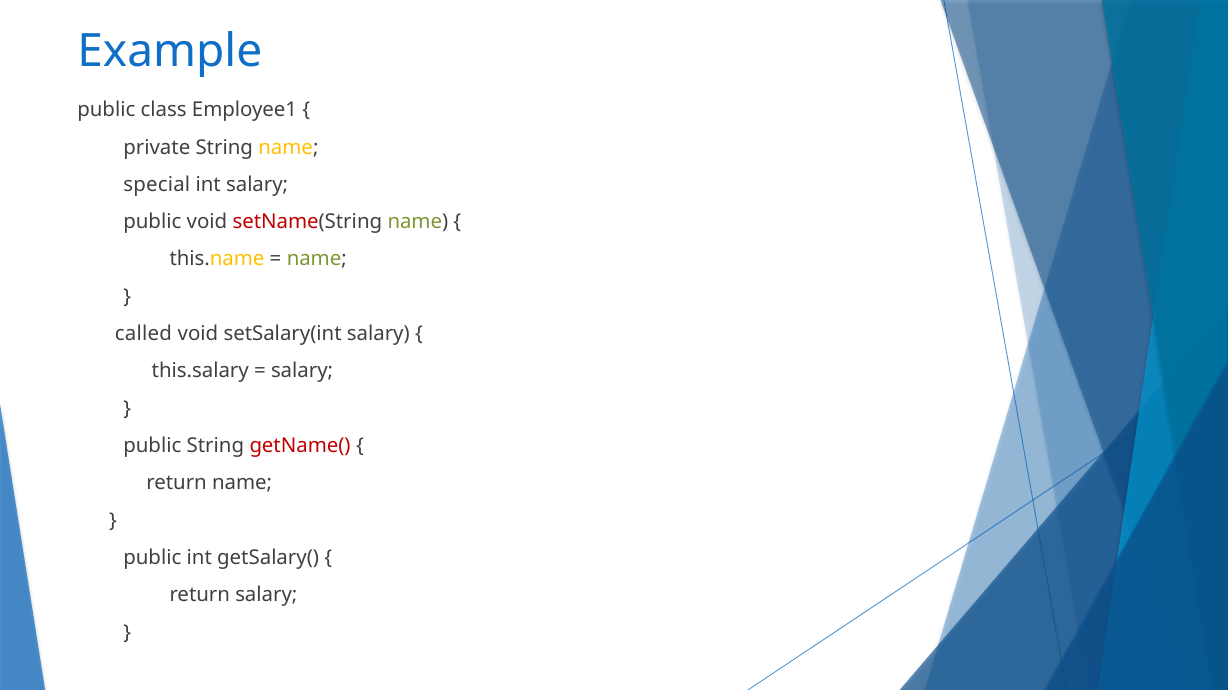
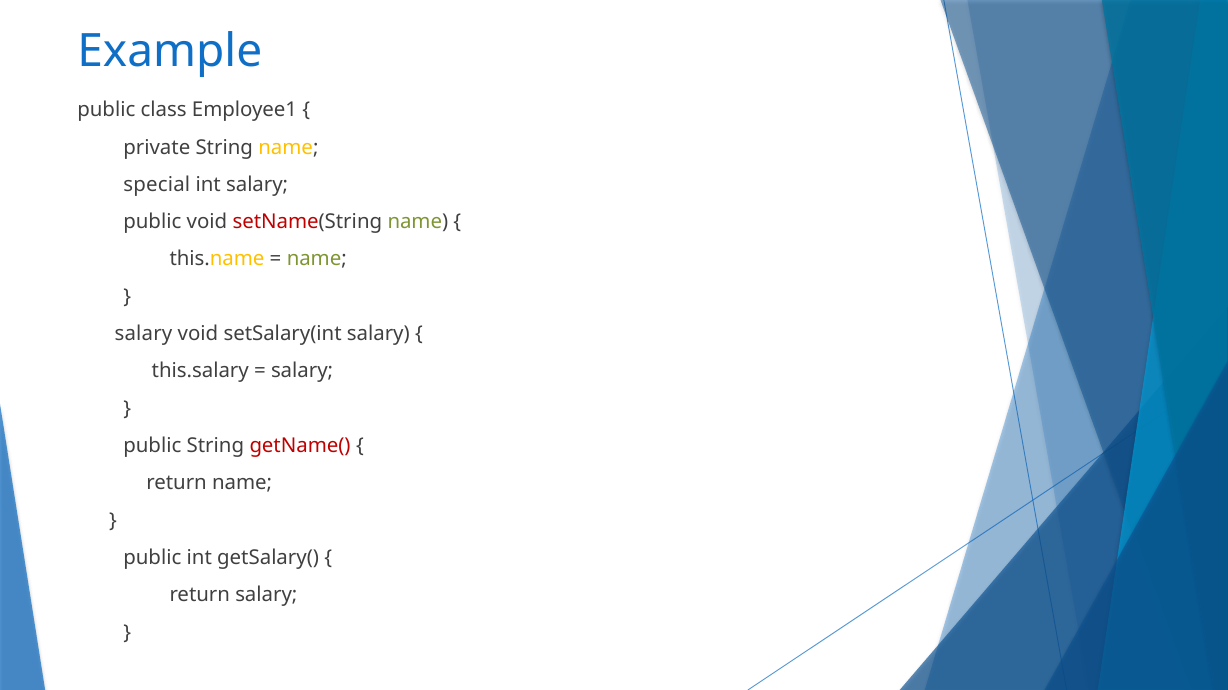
called at (143, 334): called -> salary
